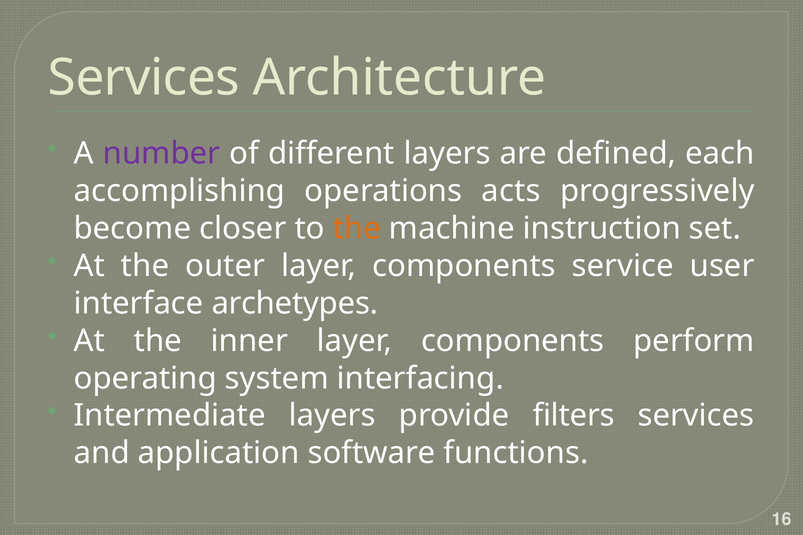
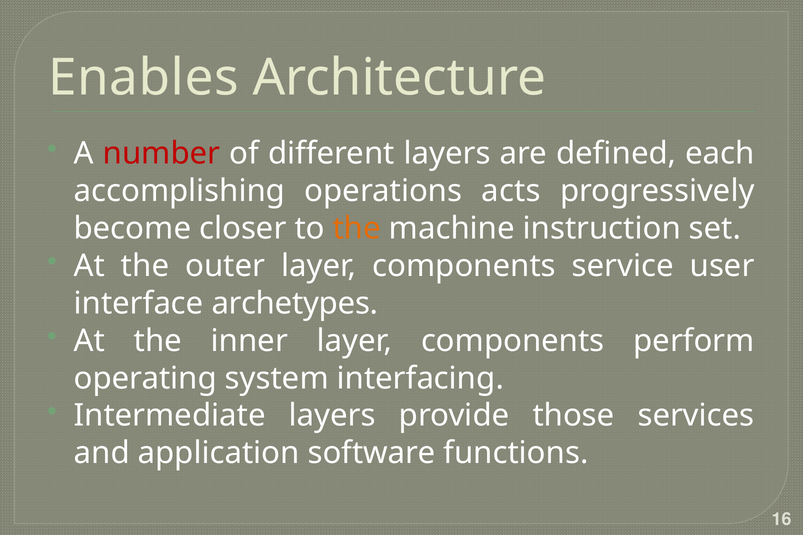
Services at (144, 78): Services -> Enables
number colour: purple -> red
filters: filters -> those
